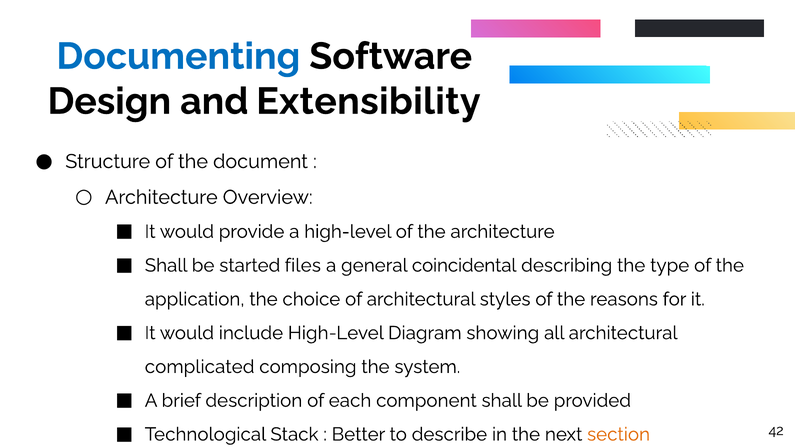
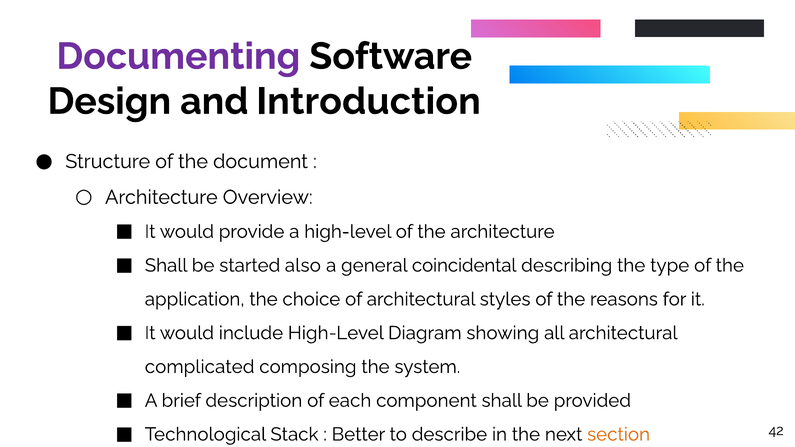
Documenting colour: blue -> purple
Extensibility: Extensibility -> Introduction
files: files -> also
